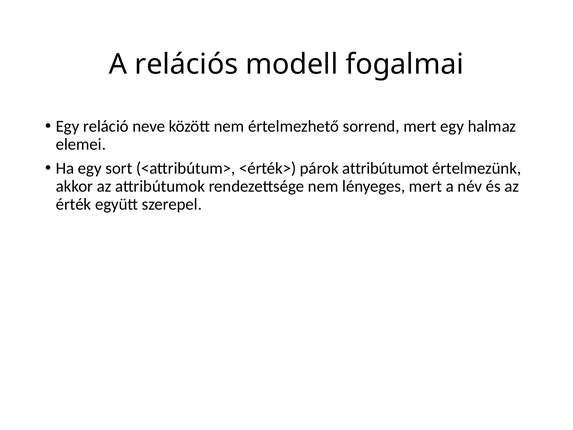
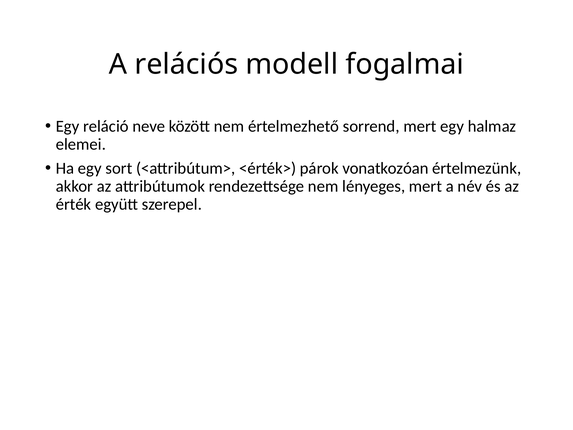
attribútumot: attribútumot -> vonatkozóan
